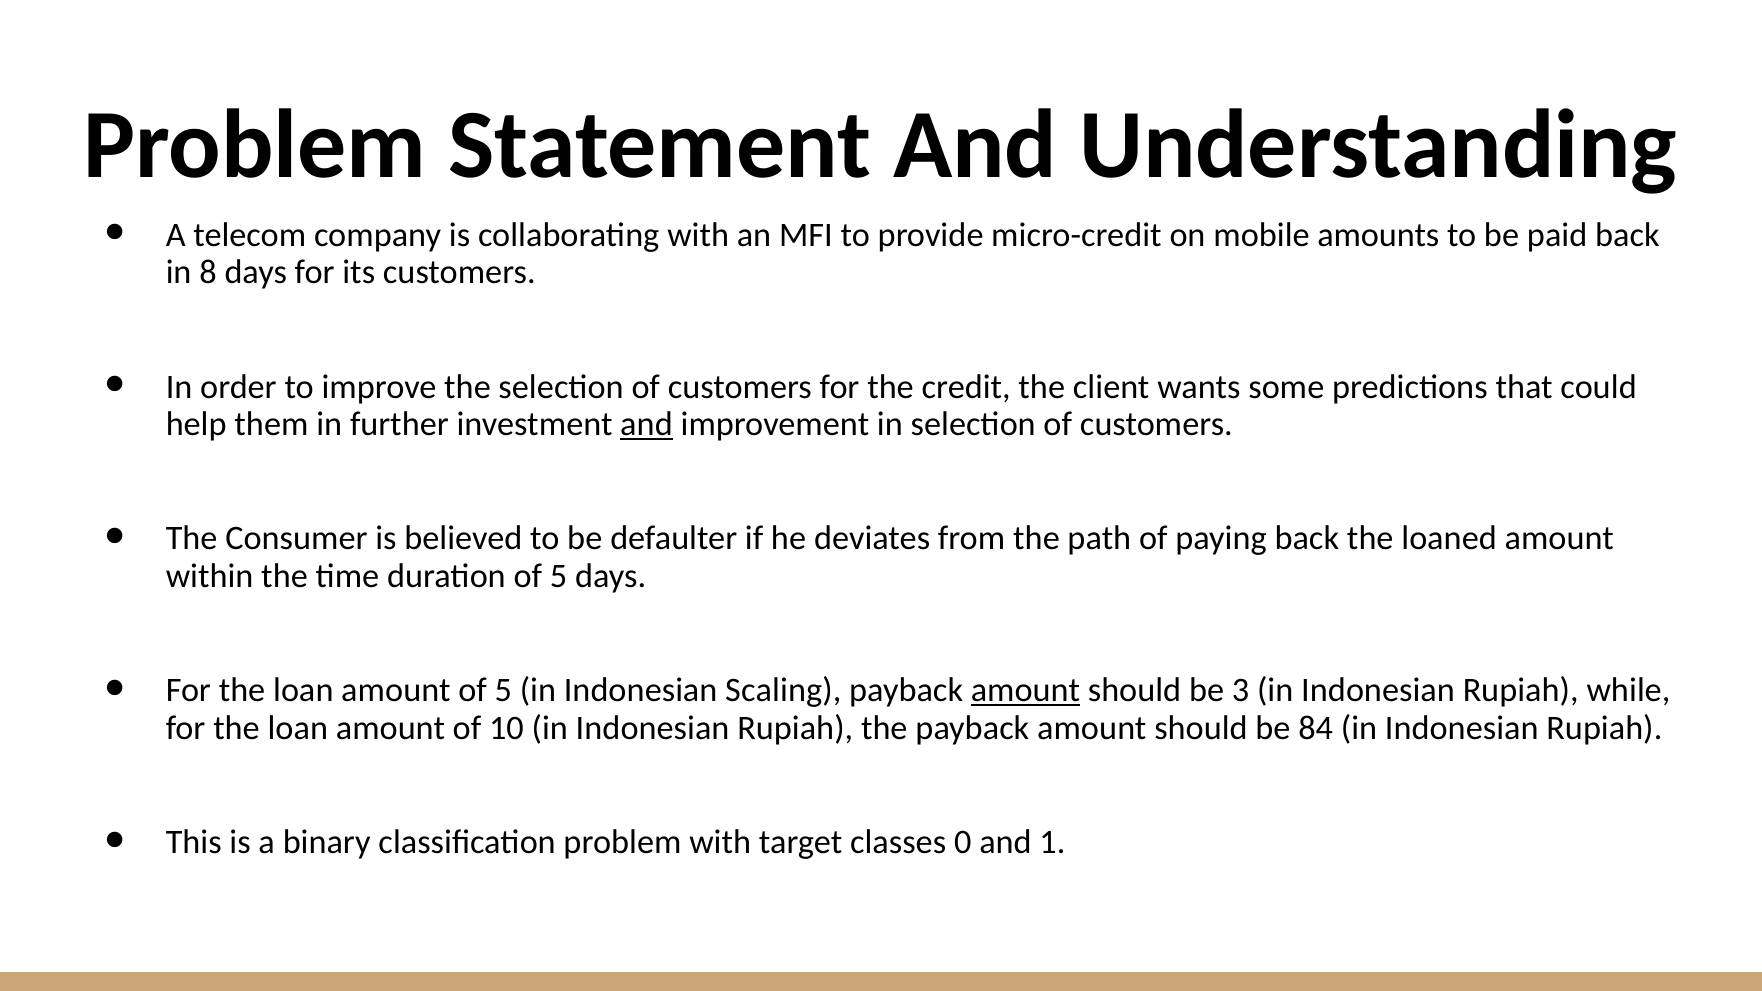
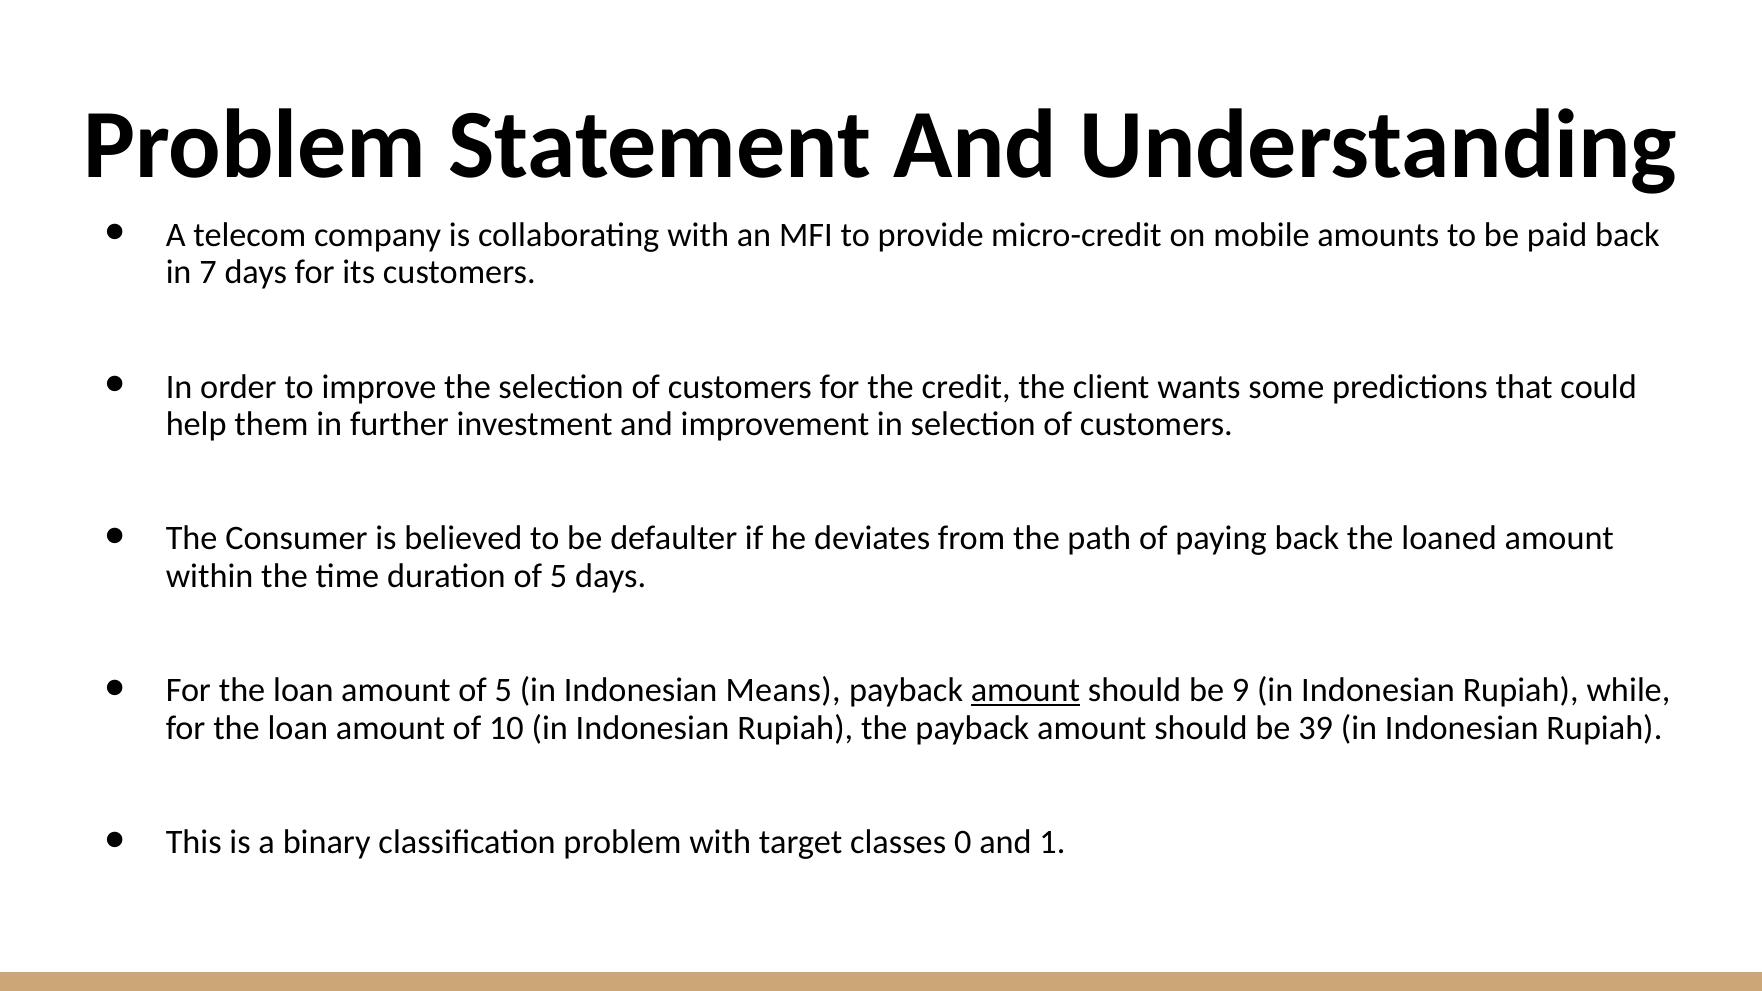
8: 8 -> 7
and at (646, 424) underline: present -> none
Scaling: Scaling -> Means
3: 3 -> 9
84: 84 -> 39
